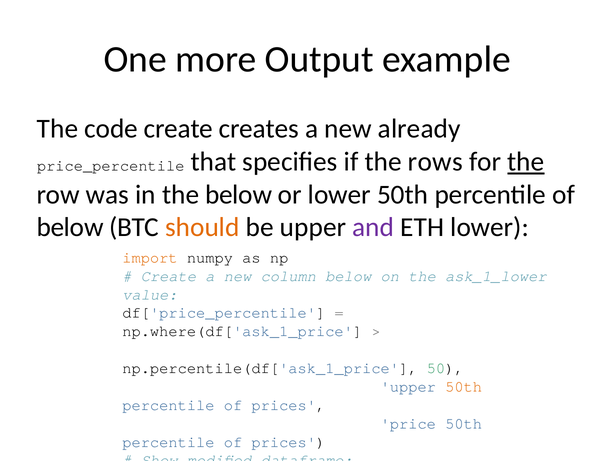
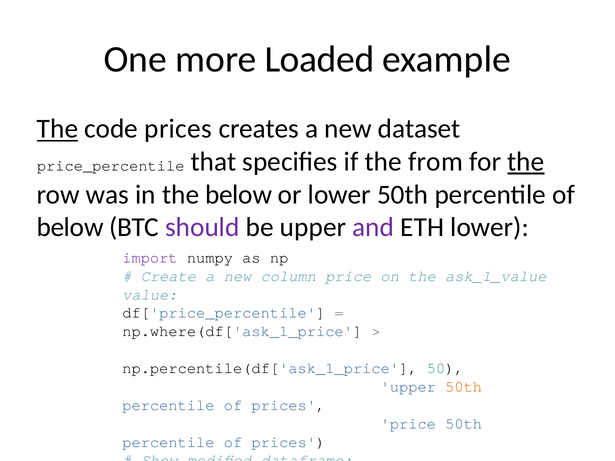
Output: Output -> Loaded
The at (58, 129) underline: none -> present
code create: create -> prices
already: already -> dataset
the rows: rows -> from
should colour: orange -> purple
import colour: orange -> purple
column below: below -> price
ask_1_lower: ask_1_lower -> ask_1_value
